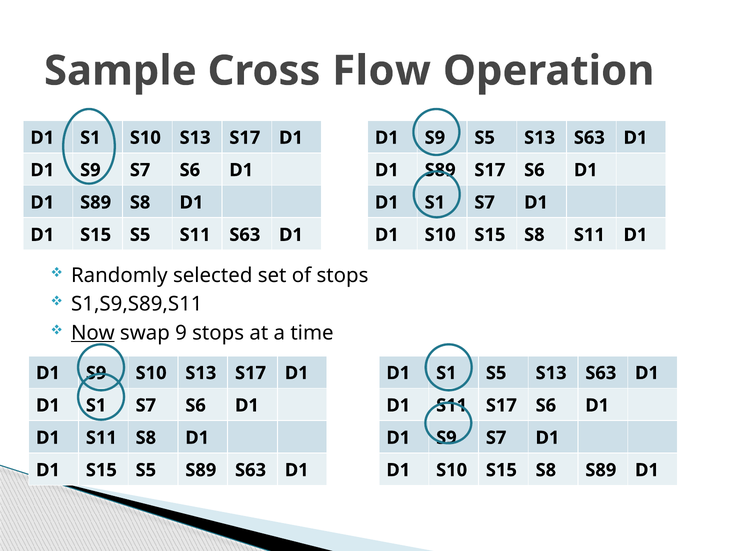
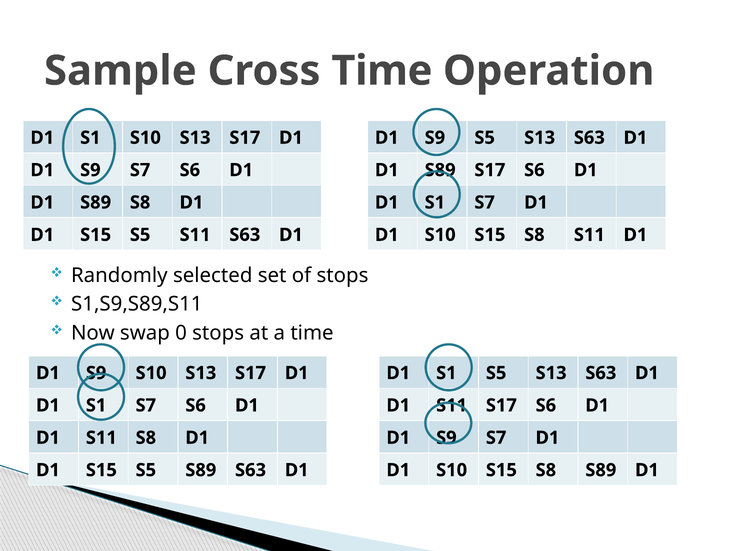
Cross Flow: Flow -> Time
Now underline: present -> none
9: 9 -> 0
